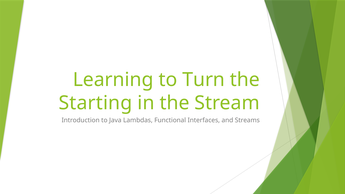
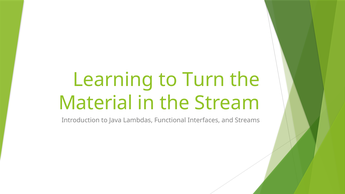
Starting: Starting -> Material
